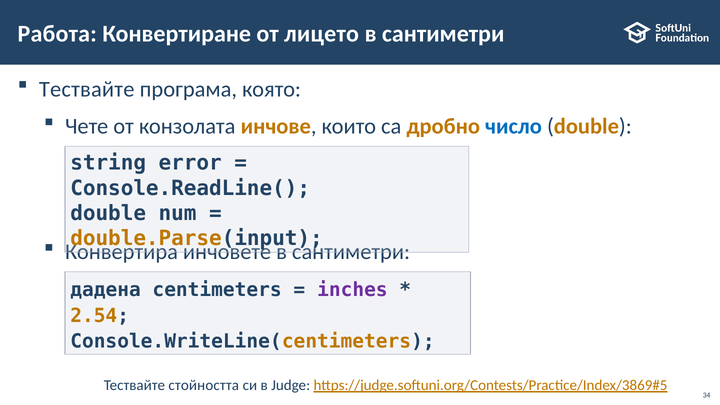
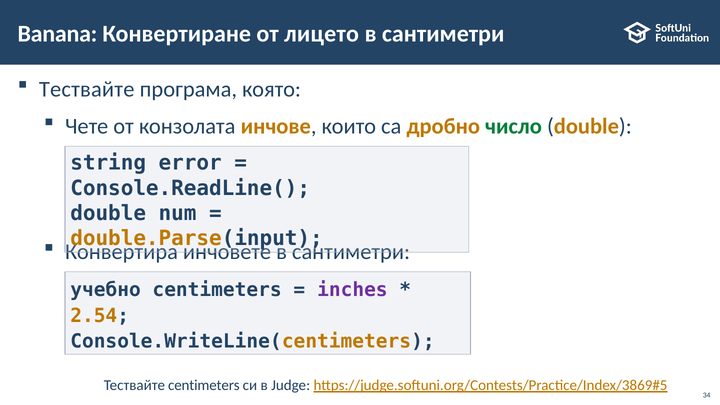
Работа: Работа -> Banana
число colour: blue -> green
дадена: дадена -> учебно
Тествайте стойността: стойността -> centimeters
